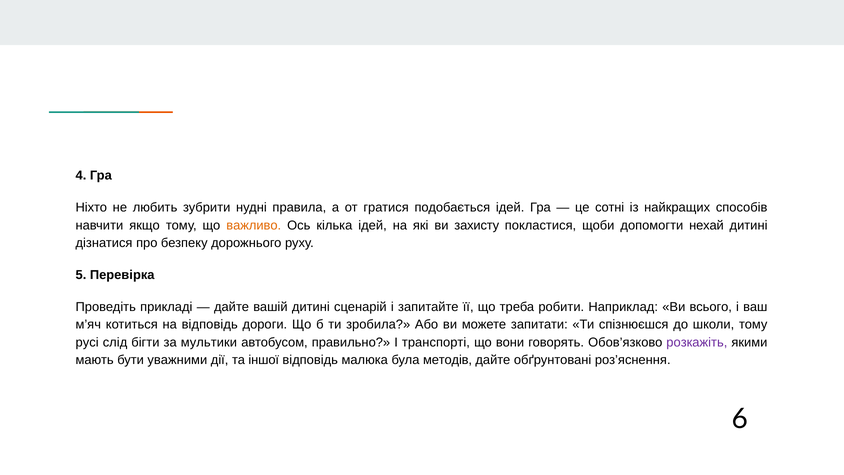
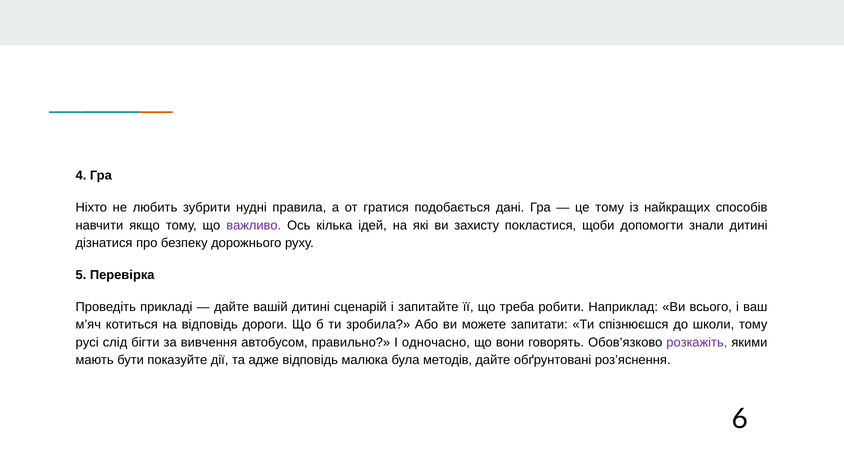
подобається ідей: ідей -> дані
це сотні: сотні -> тому
важливо colour: orange -> purple
нехай: нехай -> знали
мультики: мультики -> вивчення
транспорті: транспорті -> одночасно
уважними: уважними -> показуйте
іншої: іншої -> адже
